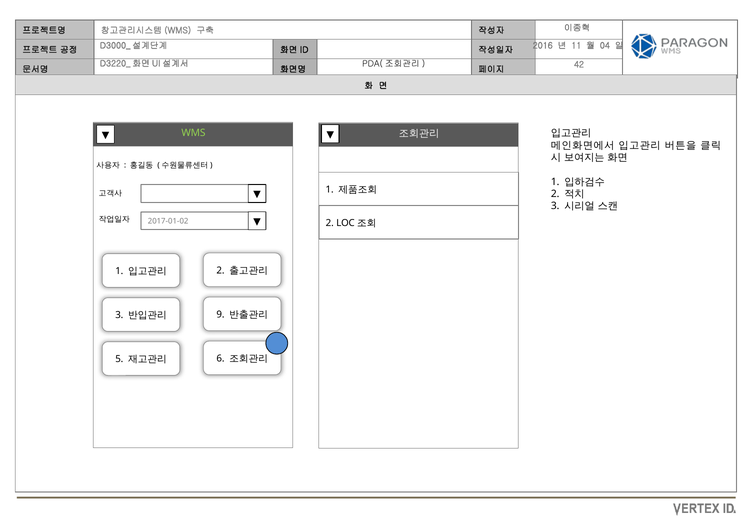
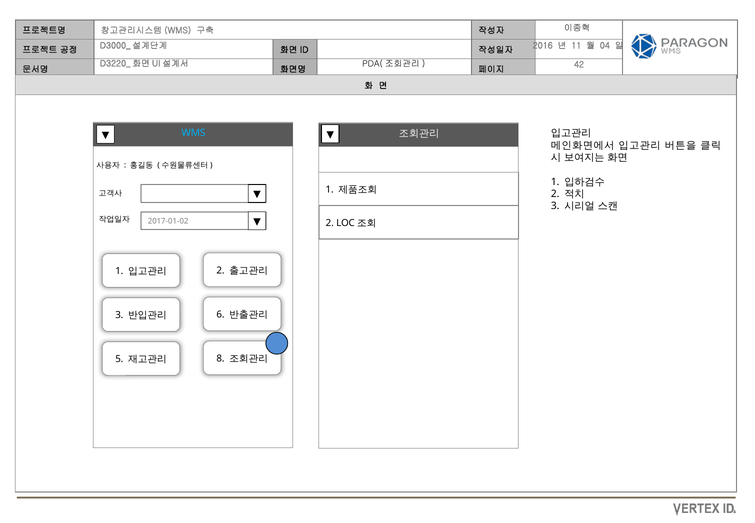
WMS at (194, 133) colour: light green -> light blue
9: 9 -> 6
6: 6 -> 8
